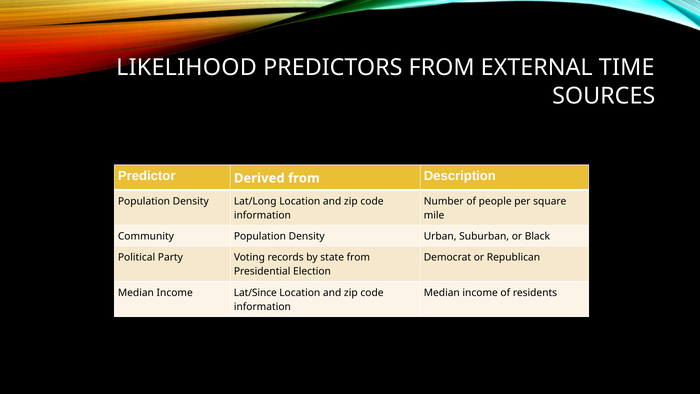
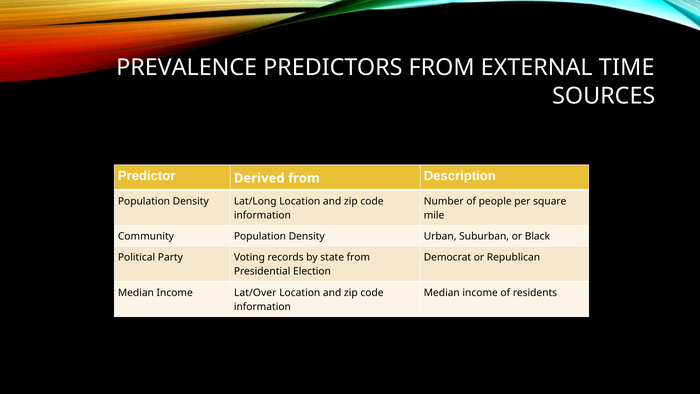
LIKELIHOOD: LIKELIHOOD -> PREVALENCE
Lat/Since: Lat/Since -> Lat/Over
